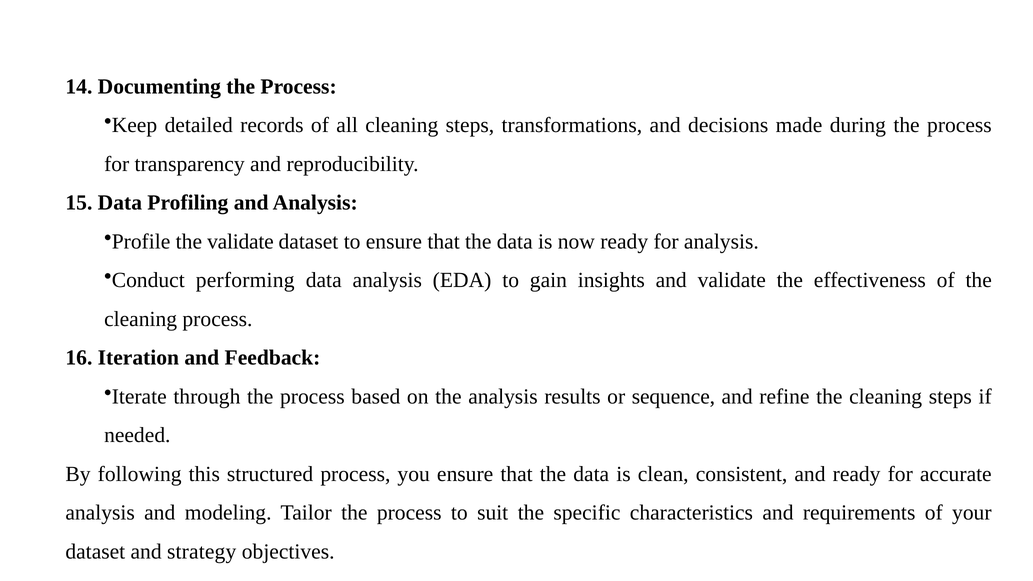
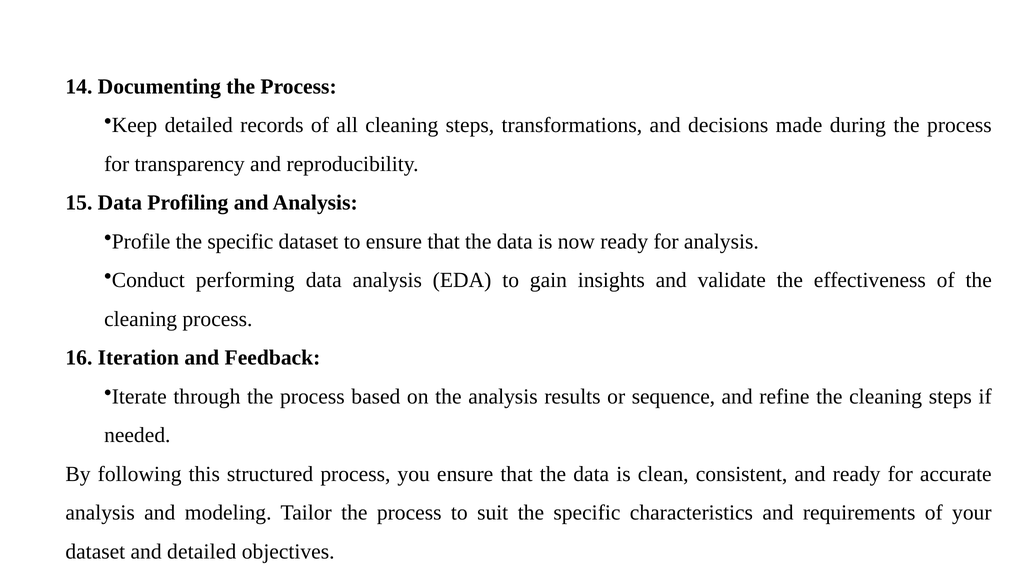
Profile the validate: validate -> specific
and strategy: strategy -> detailed
